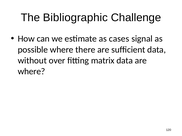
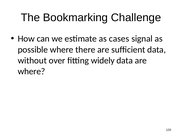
Bibliographic: Bibliographic -> Bookmarking
matrix: matrix -> widely
